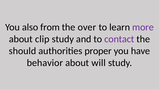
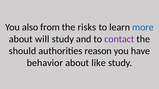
over: over -> risks
more colour: purple -> blue
clip: clip -> will
proper: proper -> reason
will: will -> like
